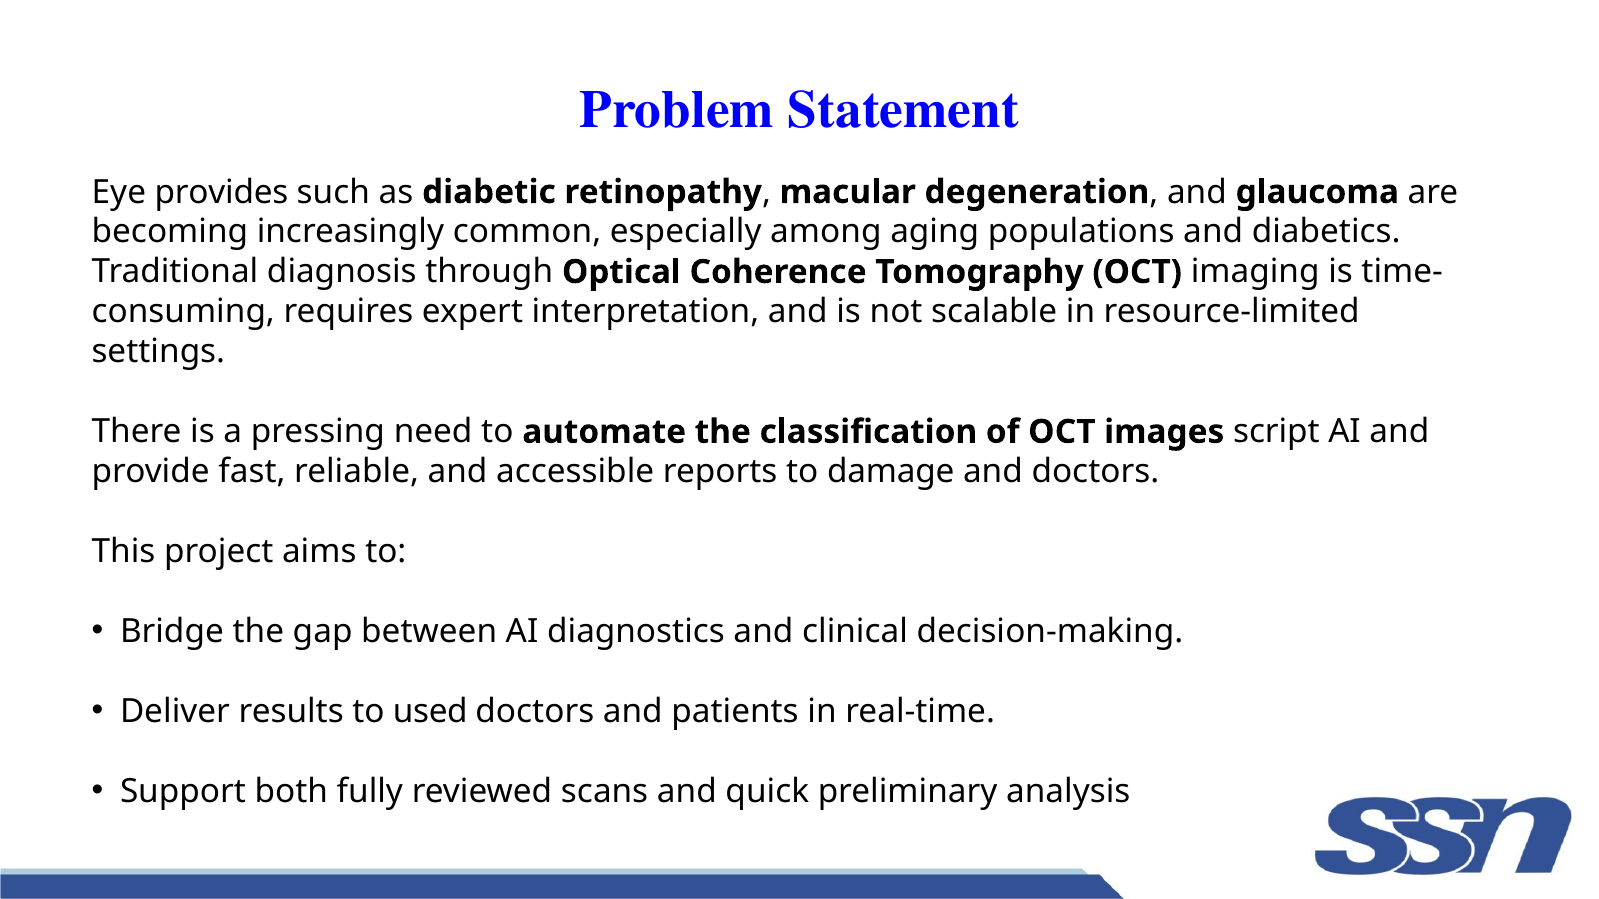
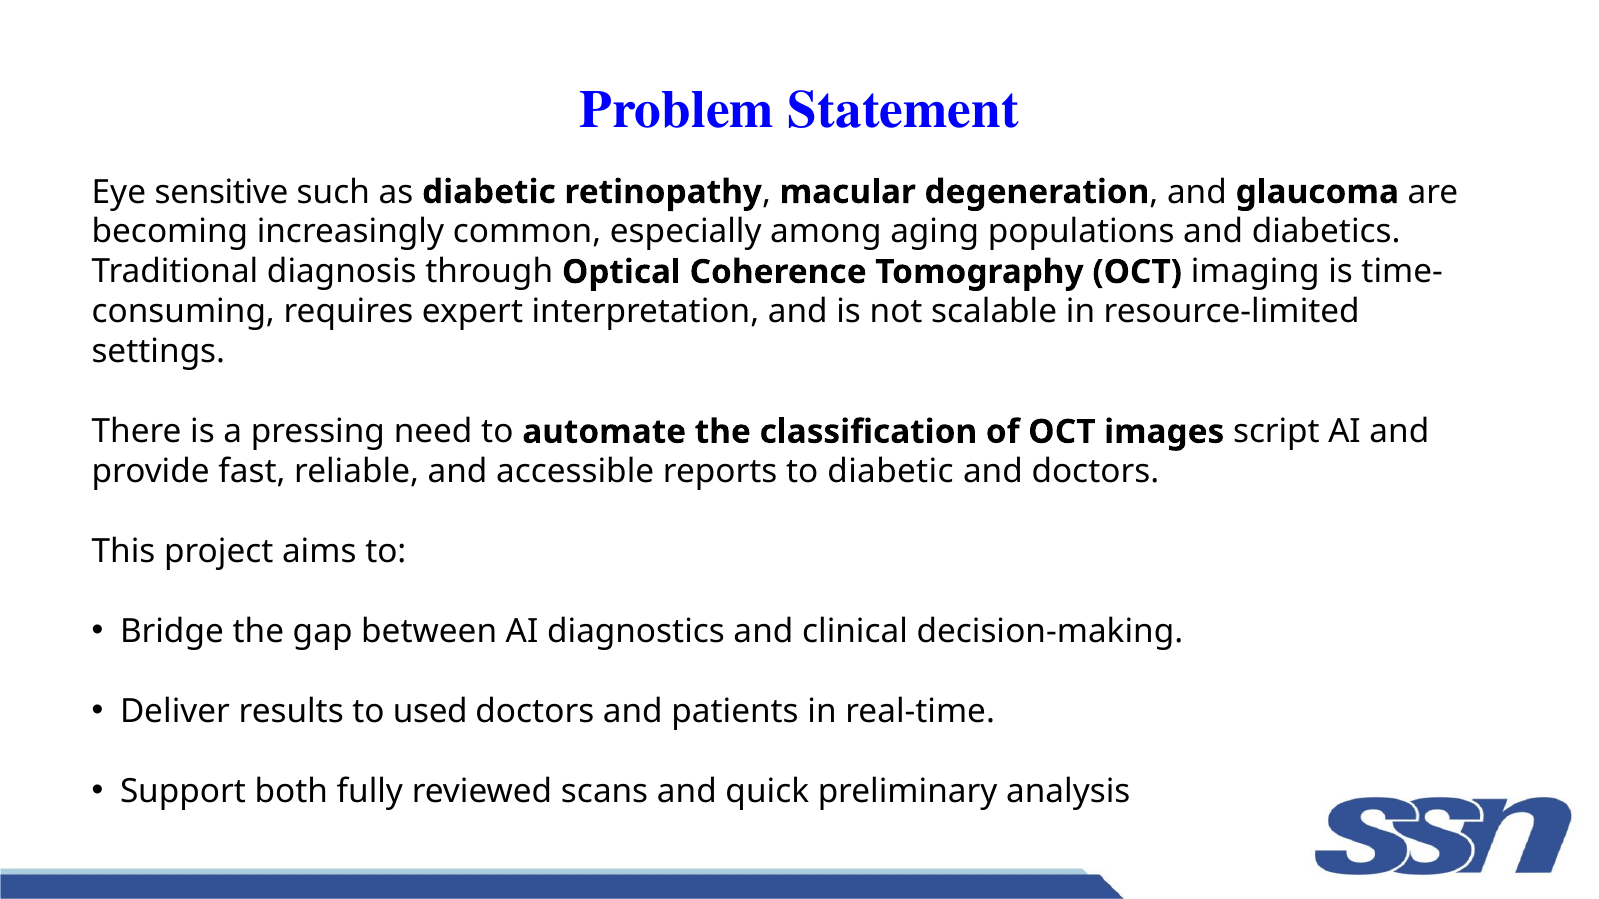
provides: provides -> sensitive
to damage: damage -> diabetic
